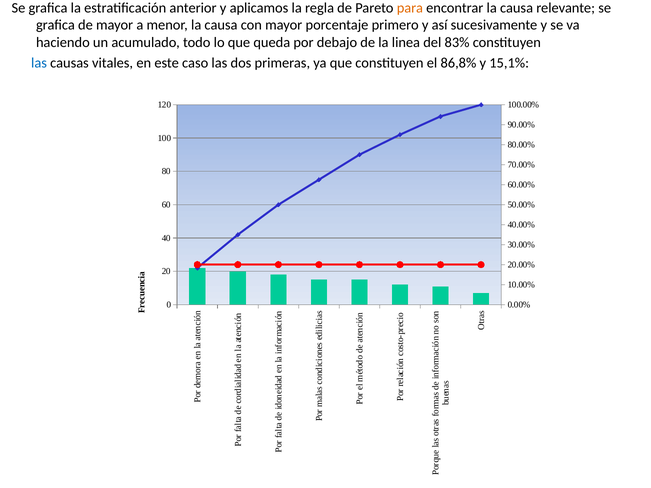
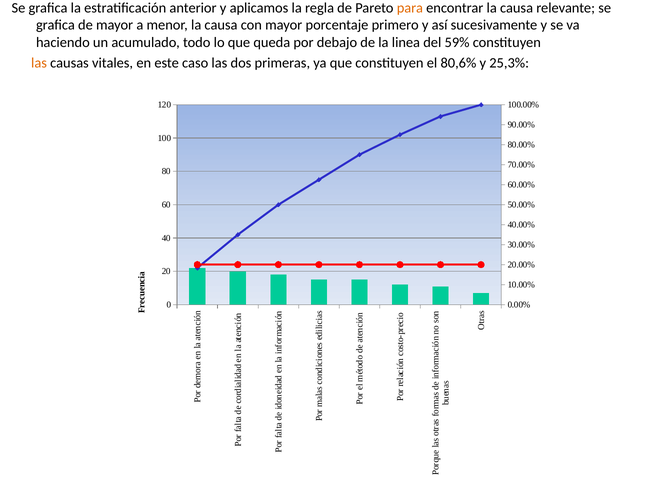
83%: 83% -> 59%
las at (39, 63) colour: blue -> orange
86,8%: 86,8% -> 80,6%
15,1%: 15,1% -> 25,3%
